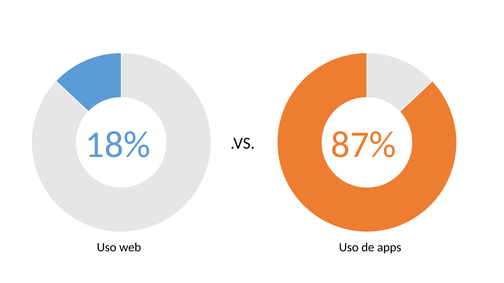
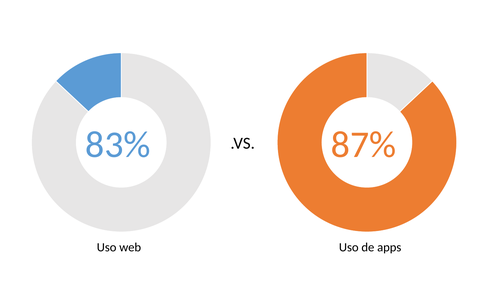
18%: 18% -> 83%
